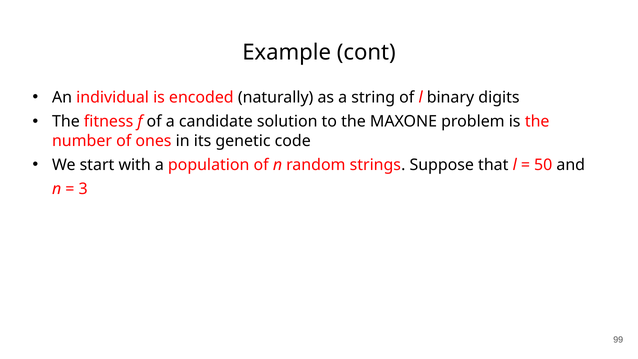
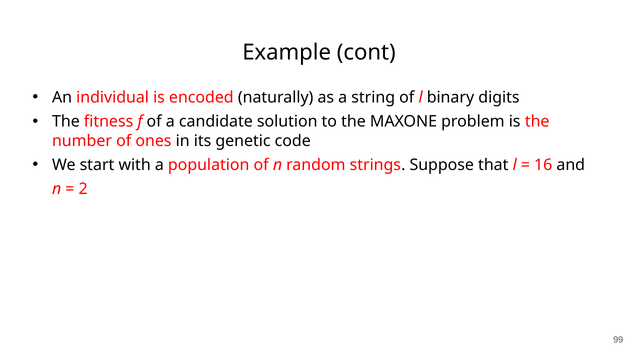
50: 50 -> 16
3: 3 -> 2
